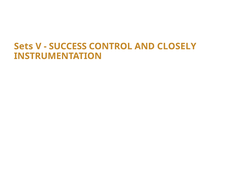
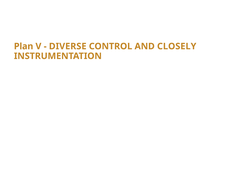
Sets: Sets -> Plan
SUCCESS: SUCCESS -> DIVERSE
